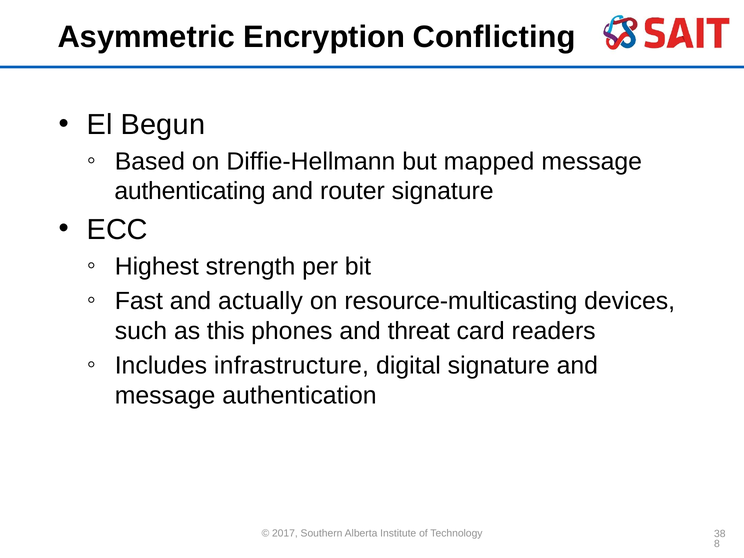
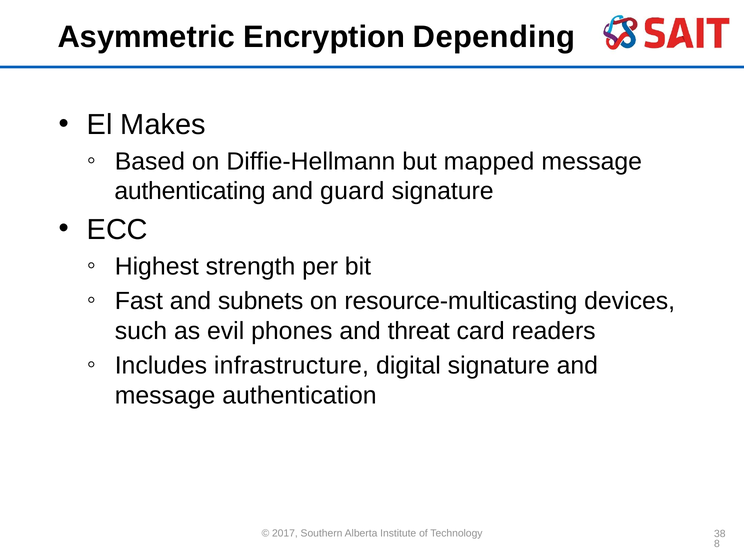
Conflicting: Conflicting -> Depending
Begun: Begun -> Makes
router: router -> guard
actually: actually -> subnets
this: this -> evil
